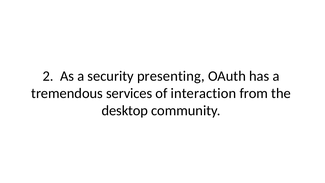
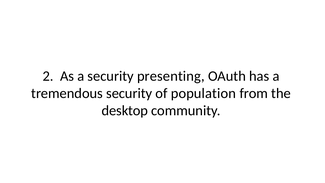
tremendous services: services -> security
interaction: interaction -> population
